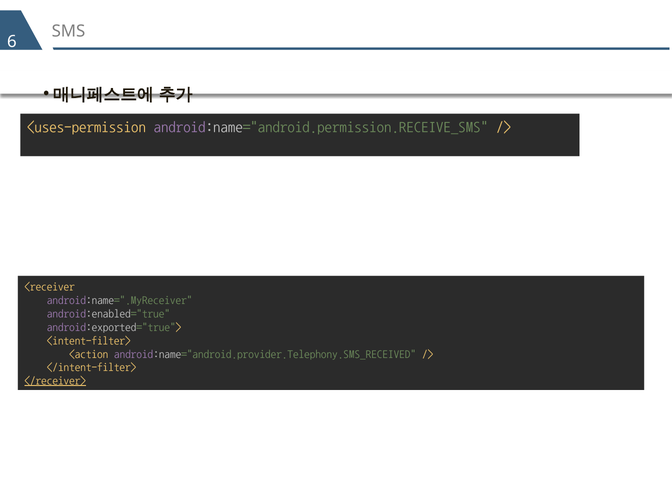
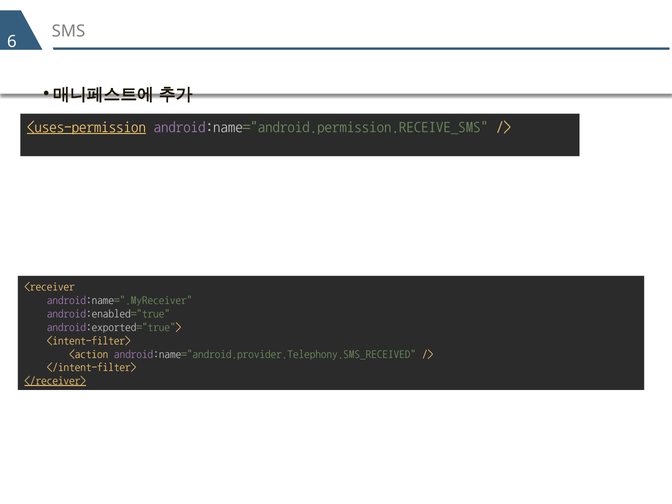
<uses-permission underline: none -> present
